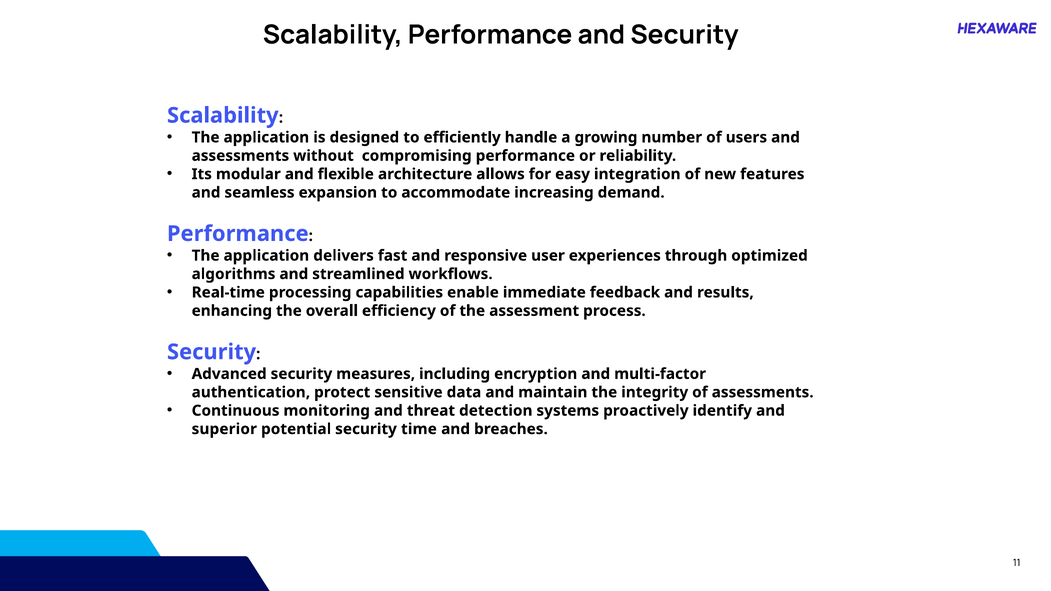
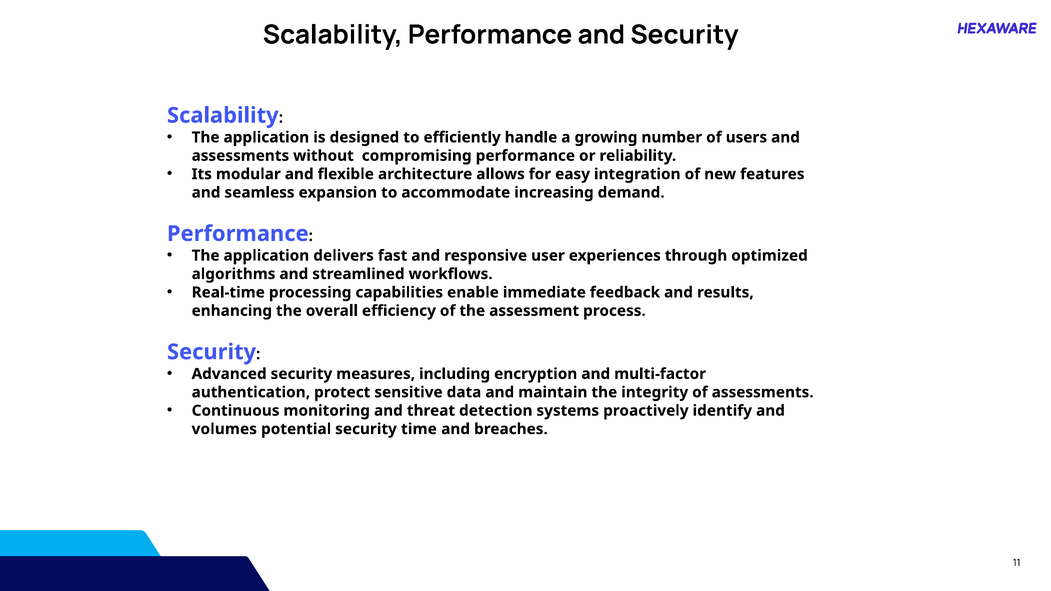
superior: superior -> volumes
